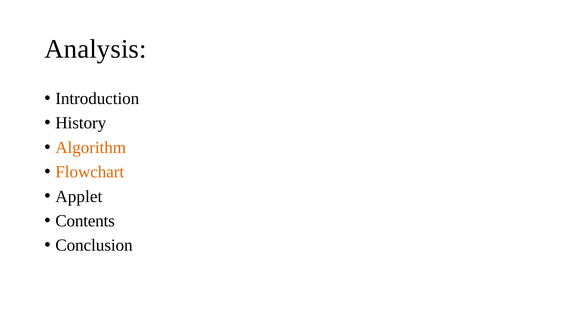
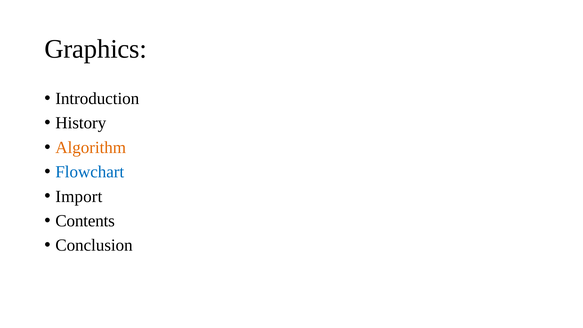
Analysis: Analysis -> Graphics
Flowchart colour: orange -> blue
Applet: Applet -> Import
